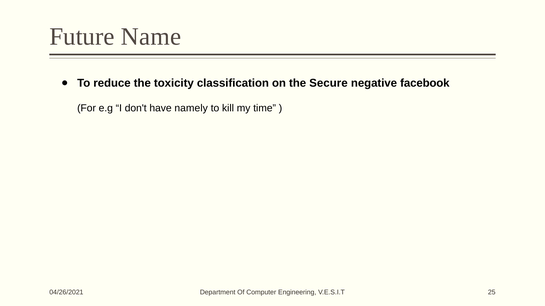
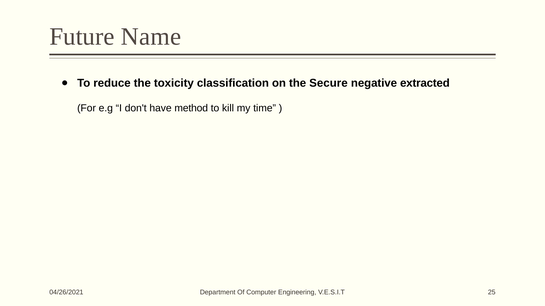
facebook: facebook -> extracted
namely: namely -> method
